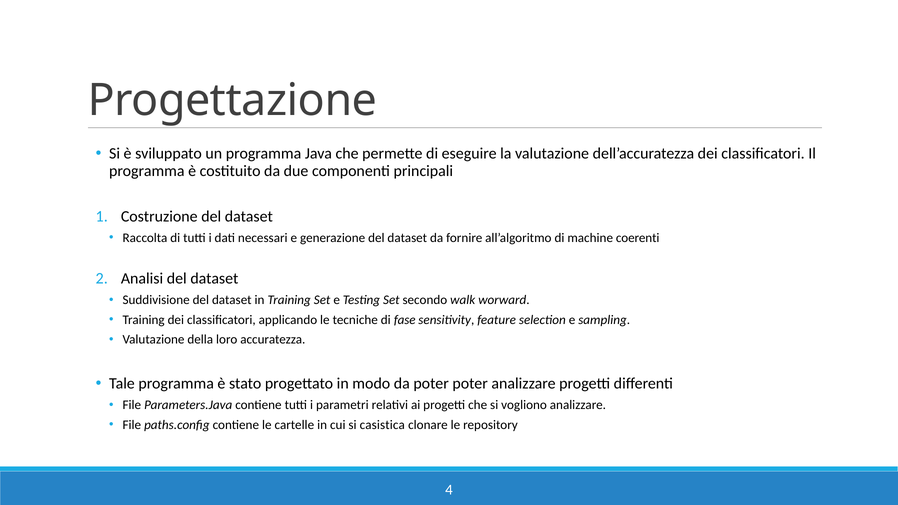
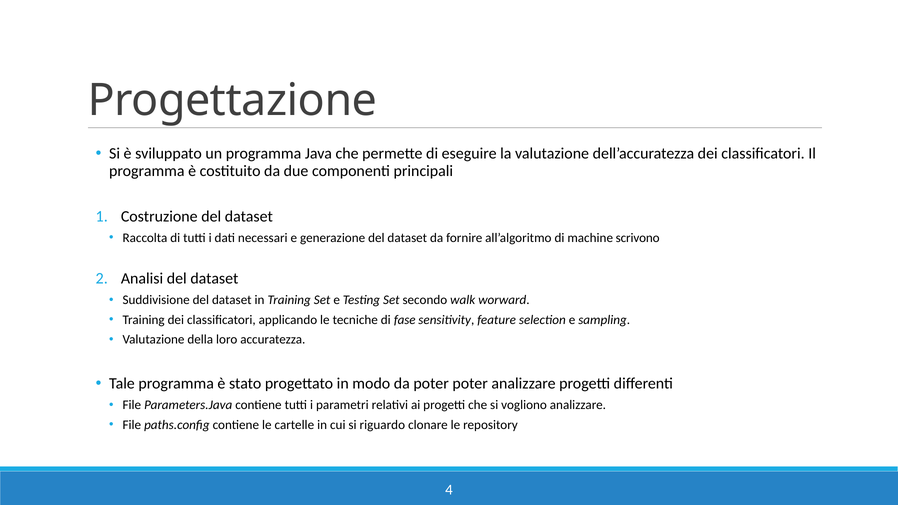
coerenti: coerenti -> scrivono
casistica: casistica -> riguardo
